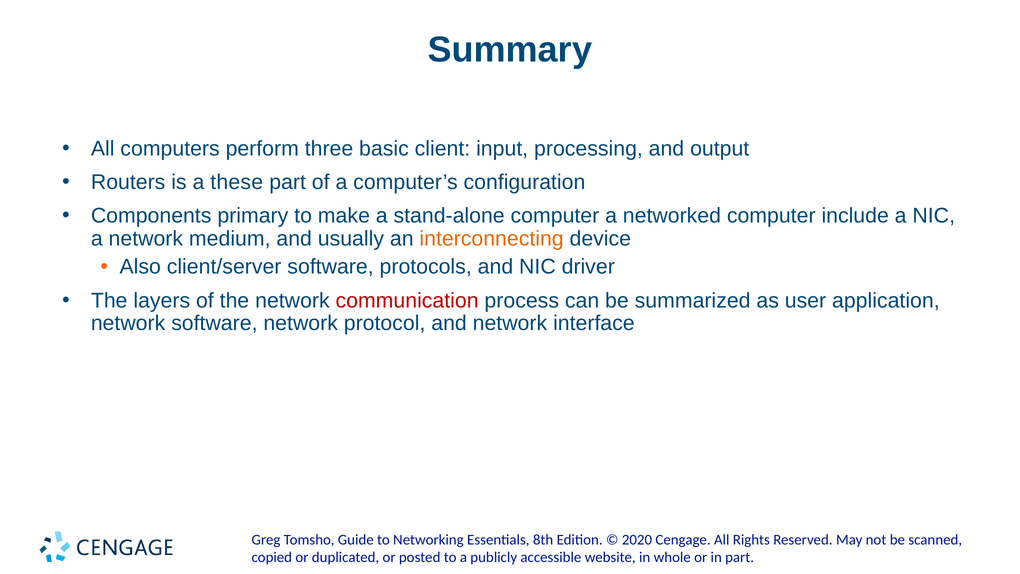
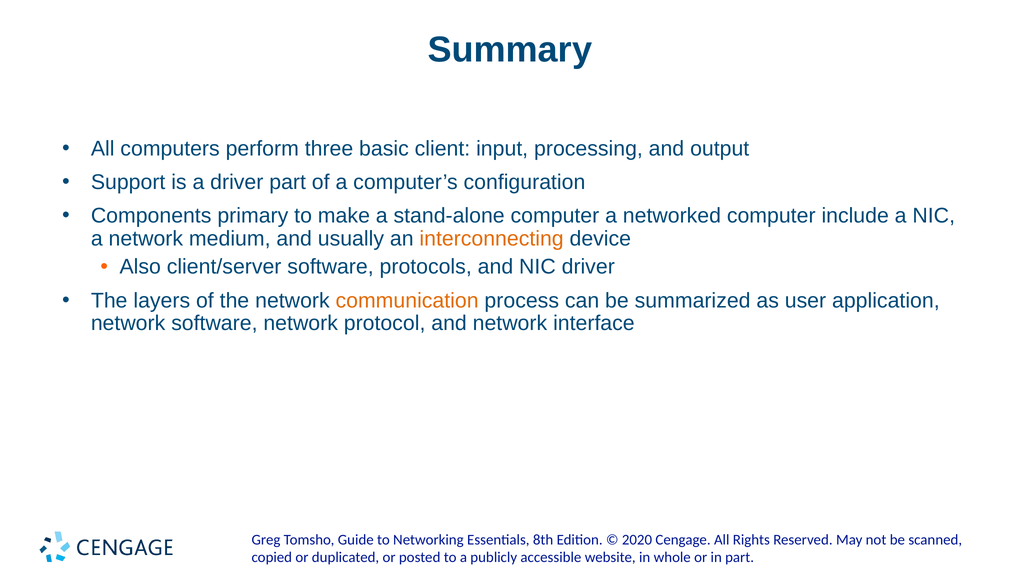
Routers: Routers -> Support
a these: these -> driver
communication colour: red -> orange
